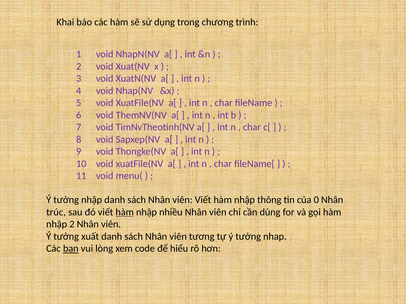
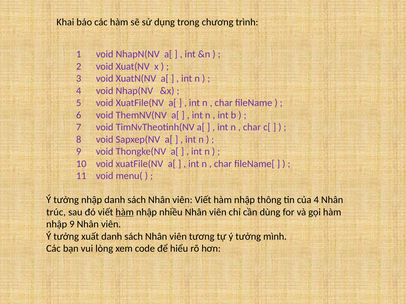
của 0: 0 -> 4
nhập 2: 2 -> 9
nhap: nhap -> mình
bạn underline: present -> none
